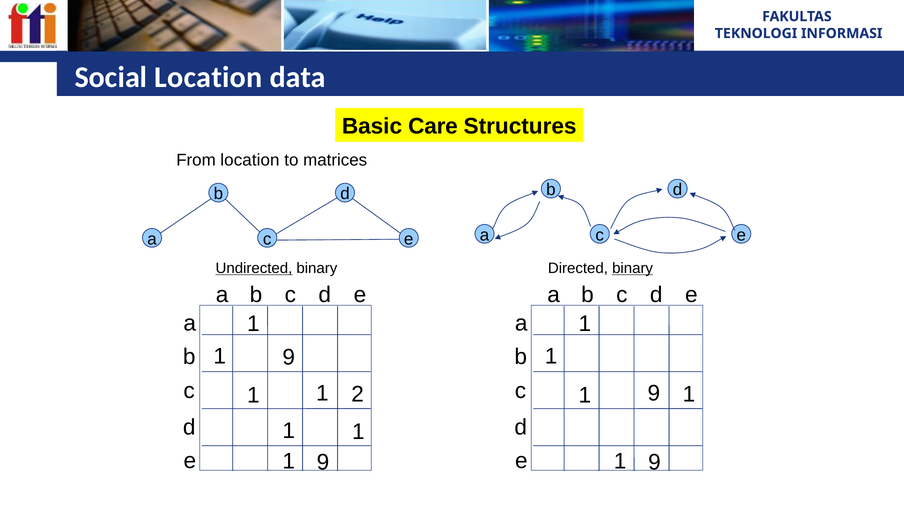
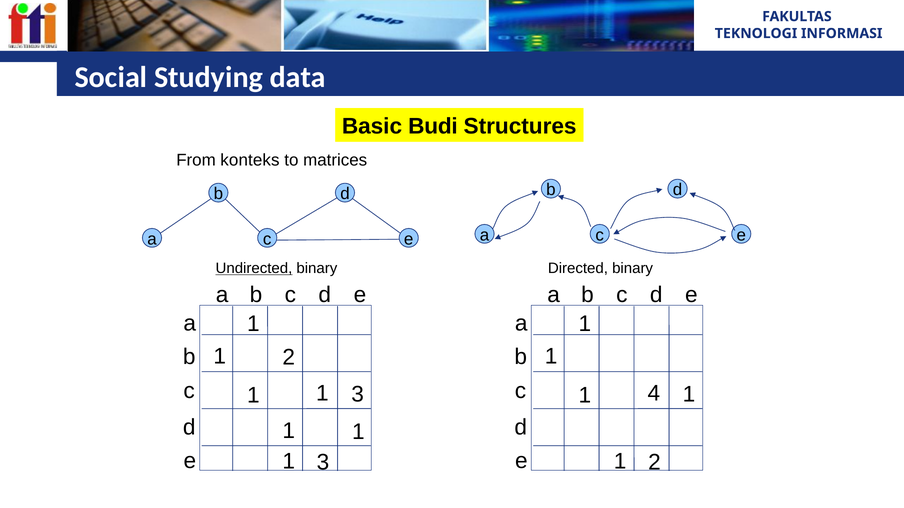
Social Location: Location -> Studying
Care: Care -> Budi
From location: location -> konteks
binary at (633, 269) underline: present -> none
9 at (289, 357): 9 -> 2
2 at (358, 395): 2 -> 3
9 at (654, 394): 9 -> 4
9 at (323, 463): 9 -> 3
9 at (654, 463): 9 -> 2
